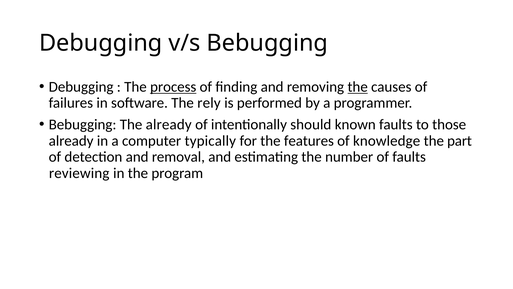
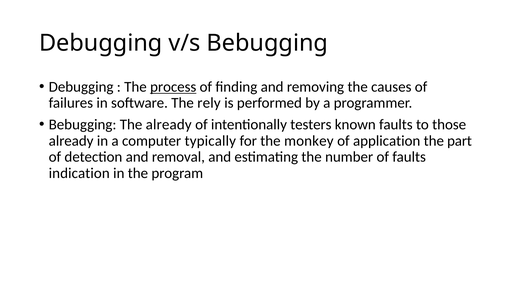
the at (358, 87) underline: present -> none
should: should -> testers
features: features -> monkey
knowledge: knowledge -> application
reviewing: reviewing -> indication
